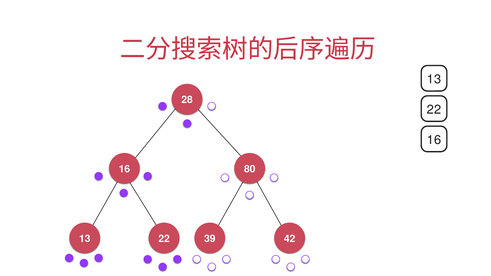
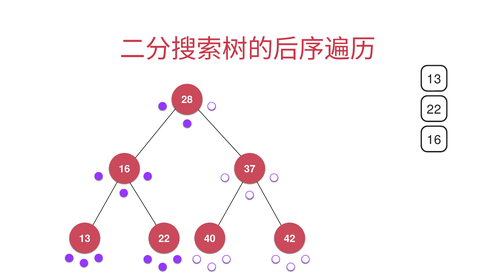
80: 80 -> 37
39: 39 -> 40
